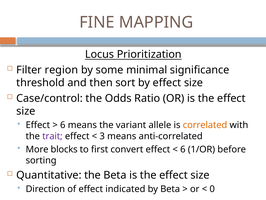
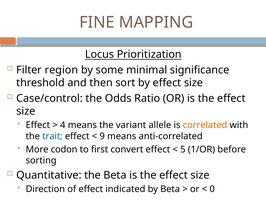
6 at (63, 125): 6 -> 4
trait colour: purple -> blue
3: 3 -> 9
blocks: blocks -> codon
6 at (183, 149): 6 -> 5
